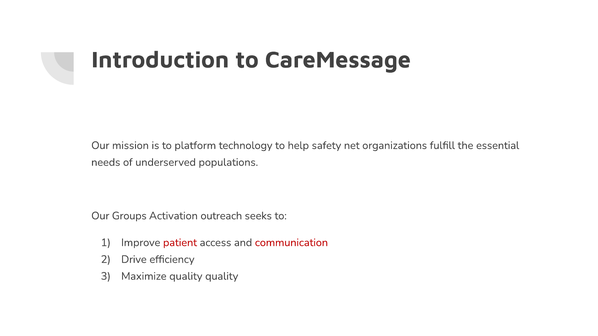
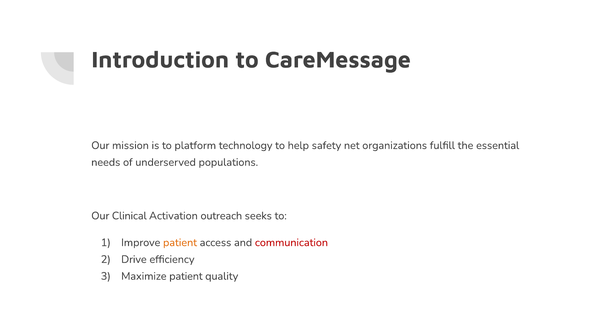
Groups: Groups -> Clinical
patient at (180, 243) colour: red -> orange
Maximize quality: quality -> patient
